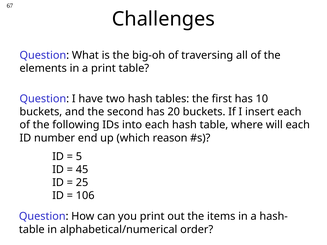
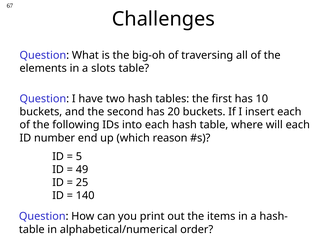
a print: print -> slots
45: 45 -> 49
106: 106 -> 140
